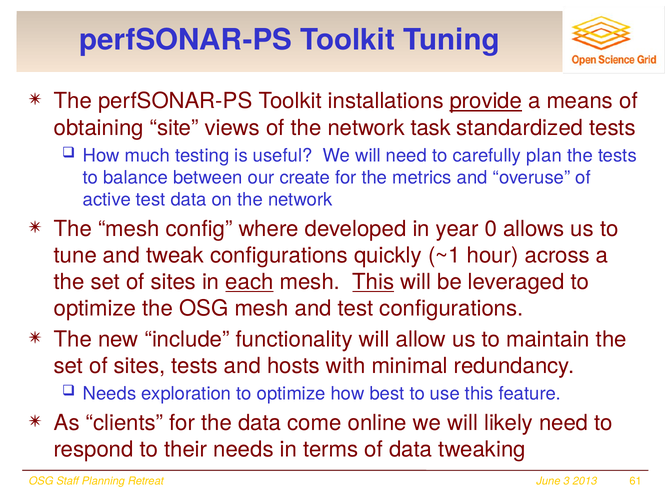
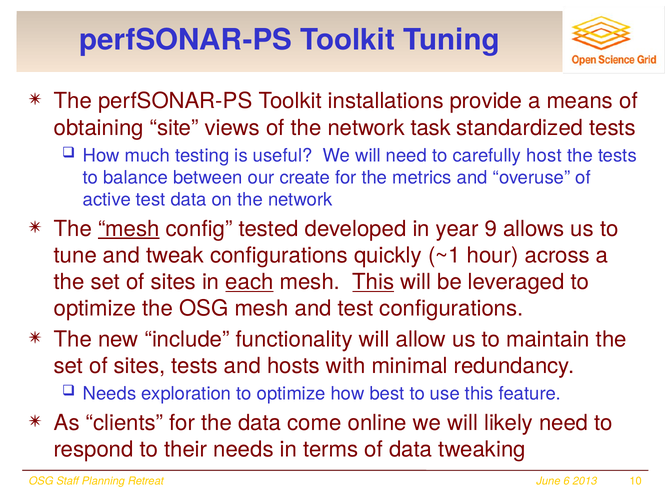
provide underline: present -> none
plan: plan -> host
mesh at (129, 229) underline: none -> present
where: where -> tested
0: 0 -> 9
3: 3 -> 6
61: 61 -> 10
